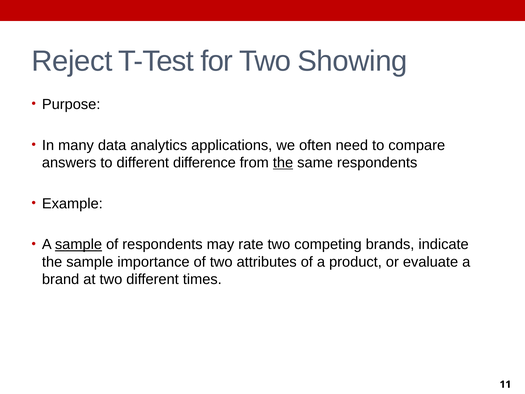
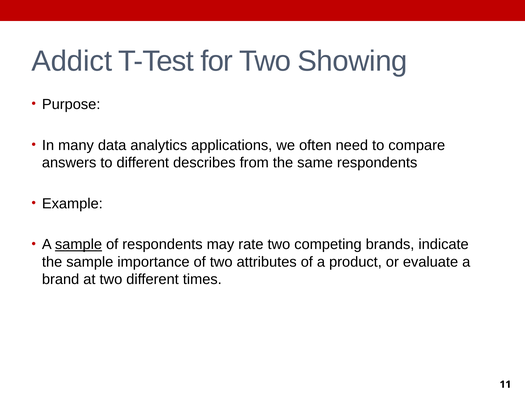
Reject: Reject -> Addict
difference: difference -> describes
the at (283, 163) underline: present -> none
